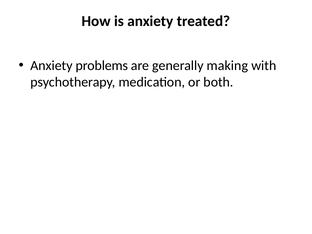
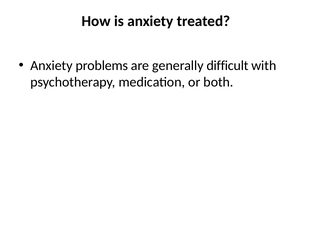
making: making -> difficult
